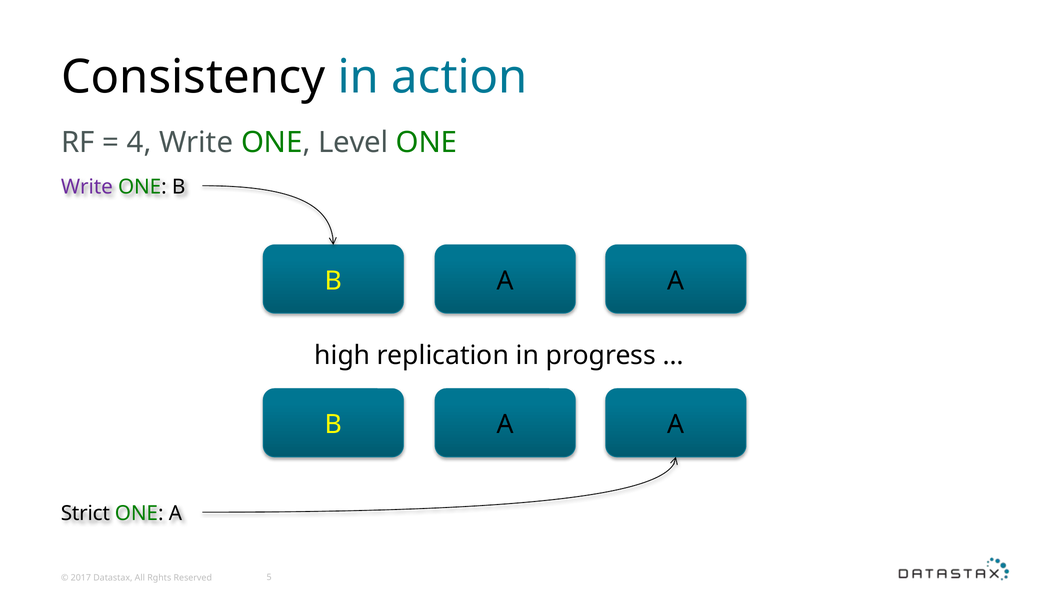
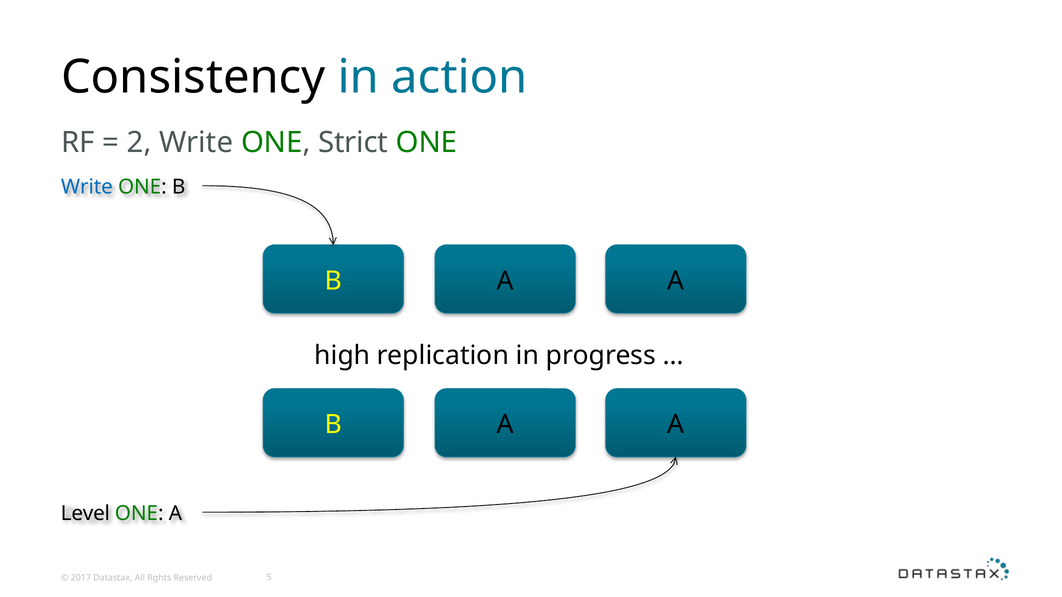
4: 4 -> 2
Level: Level -> Strict
Write at (87, 187) colour: purple -> blue
Strict: Strict -> Level
